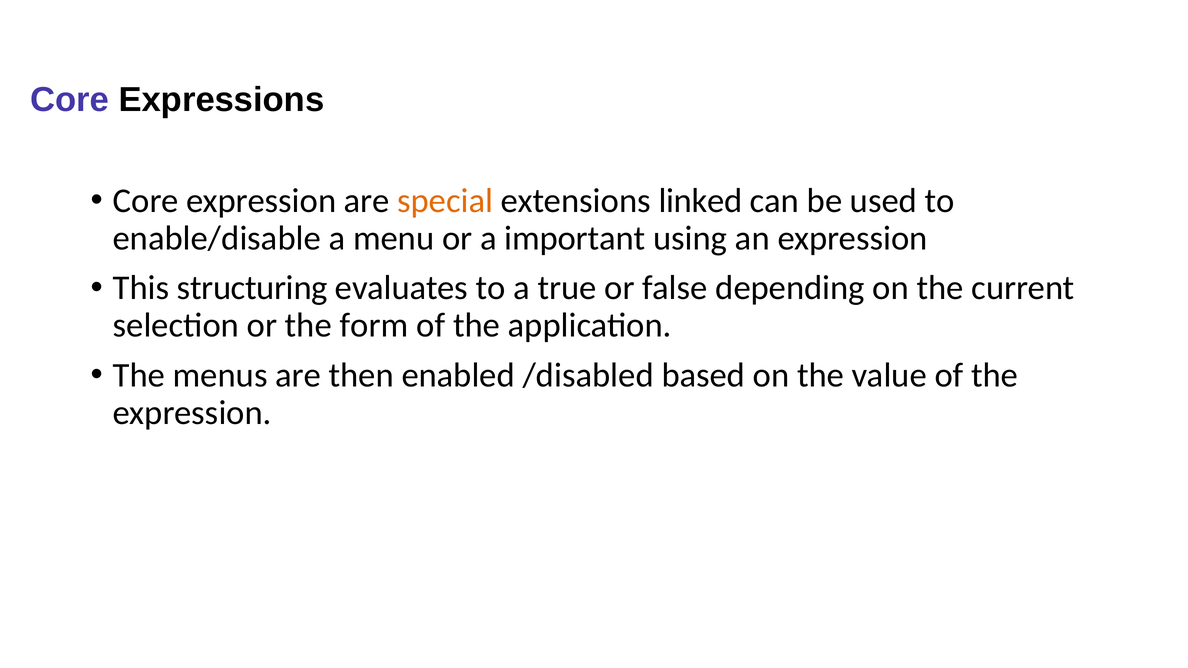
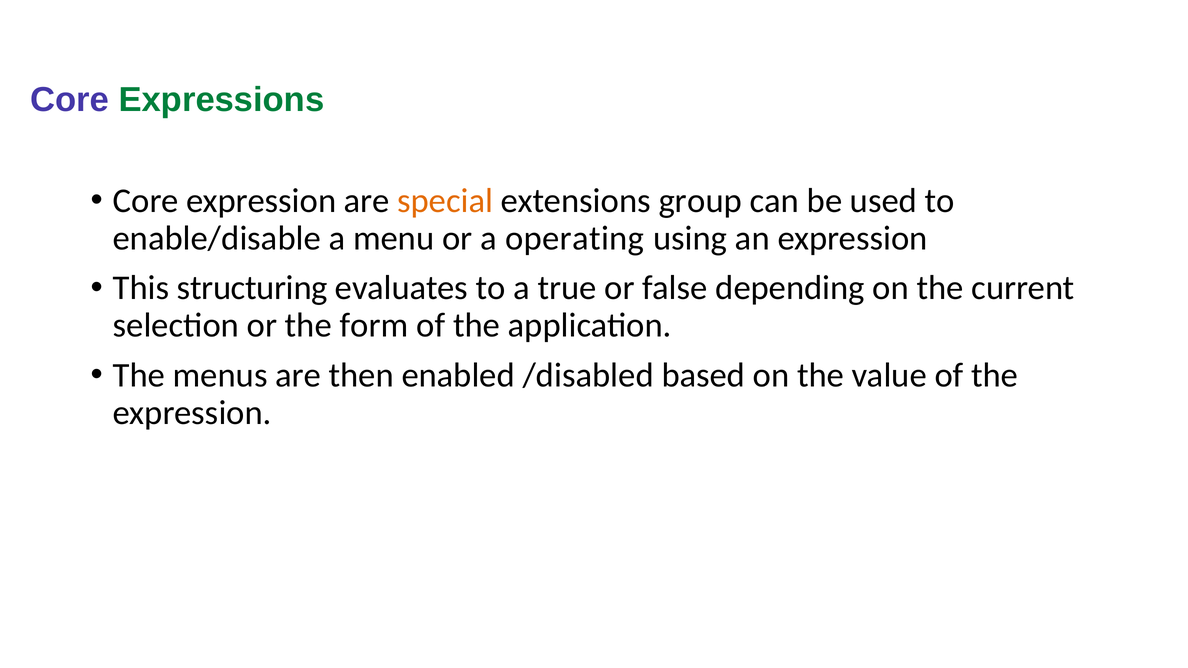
Expressions colour: black -> green
linked: linked -> group
important: important -> operating
